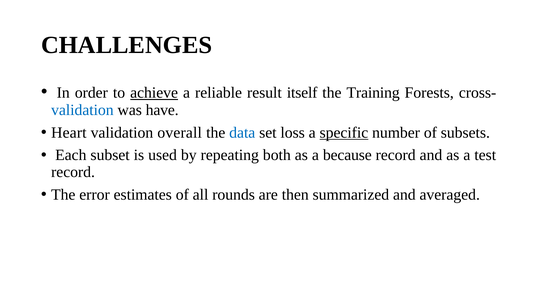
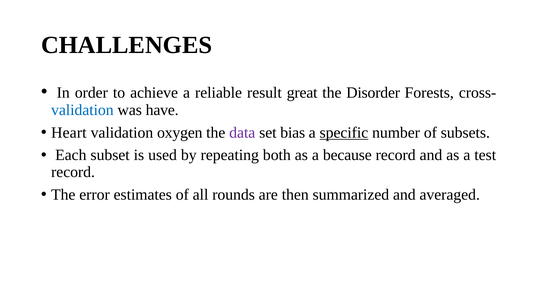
achieve underline: present -> none
itself: itself -> great
Training: Training -> Disorder
overall: overall -> oxygen
data colour: blue -> purple
loss: loss -> bias
